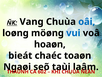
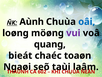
Vang: Vang -> Aùnh
vui colour: blue -> purple
hoaøn: hoaøn -> quang
